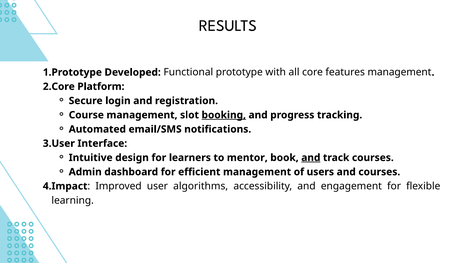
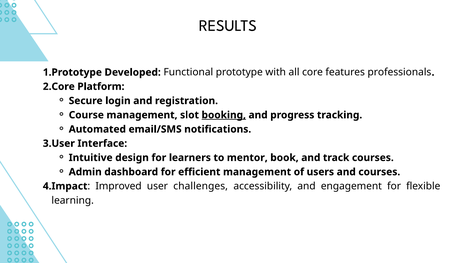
features management: management -> professionals
and at (311, 157) underline: present -> none
algorithms: algorithms -> challenges
